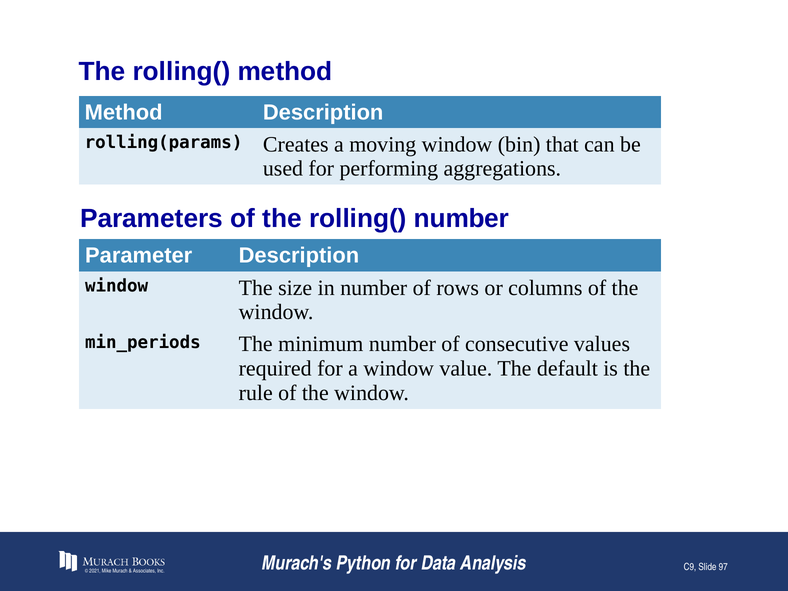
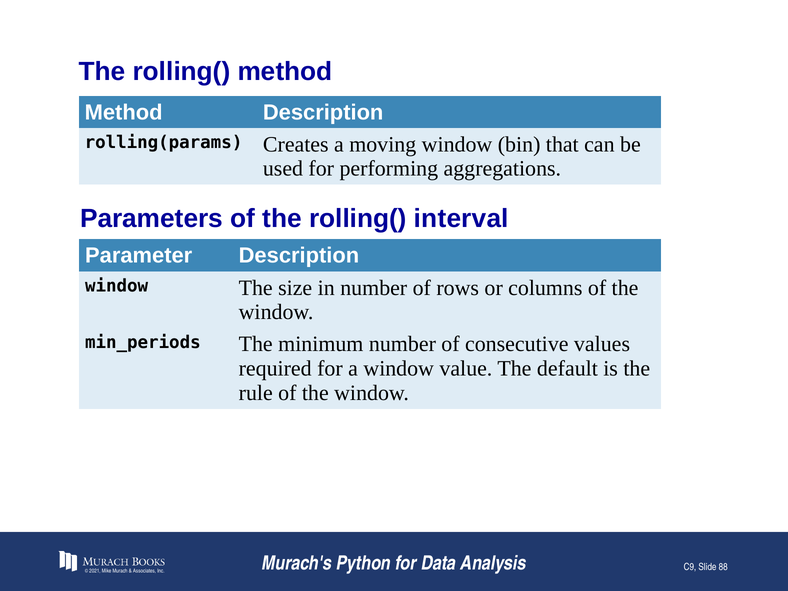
rolling( number: number -> interval
97: 97 -> 88
